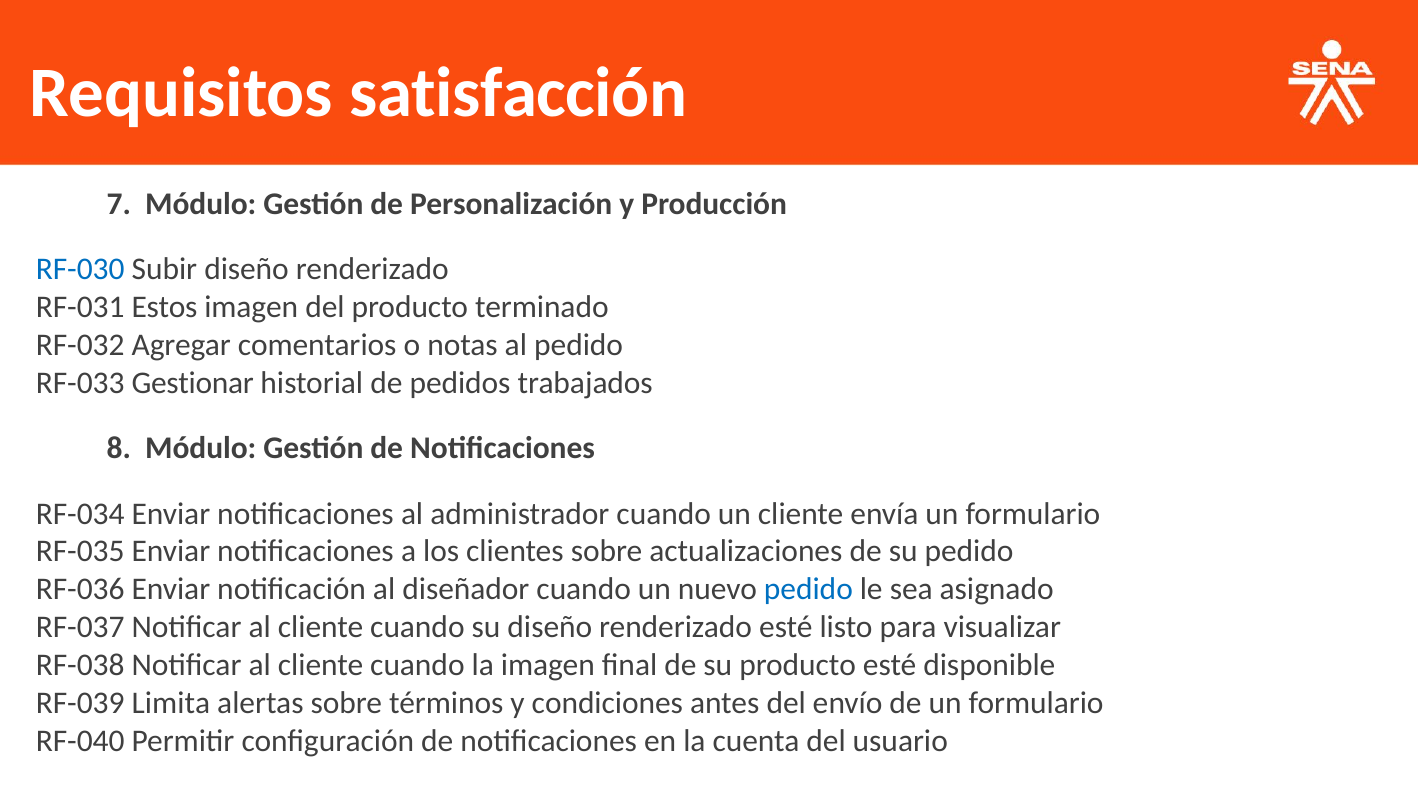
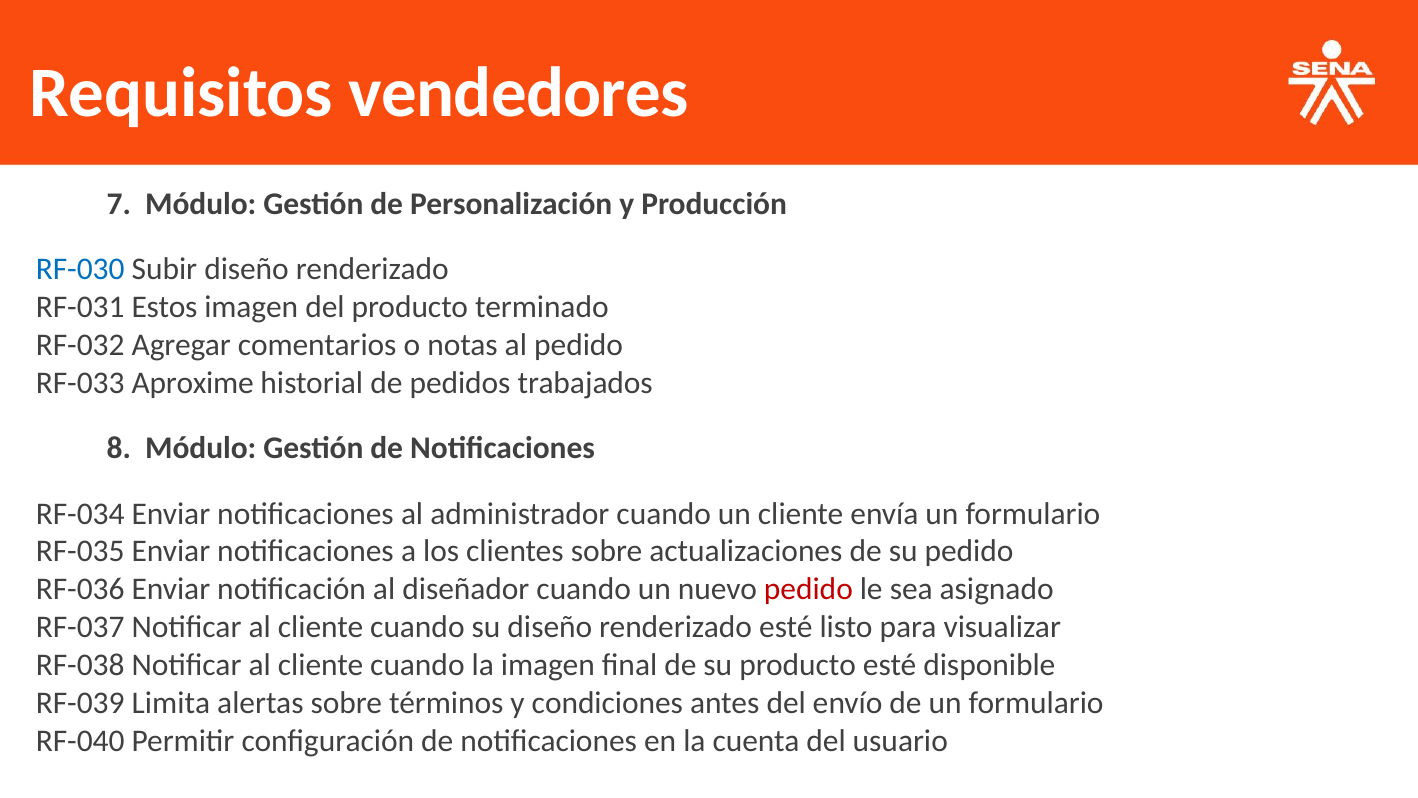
satisfacción: satisfacción -> vendedores
Gestionar: Gestionar -> Aproxime
pedido at (808, 589) colour: blue -> red
